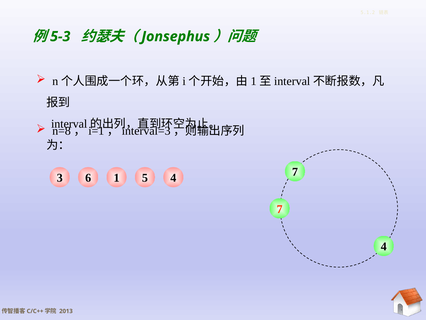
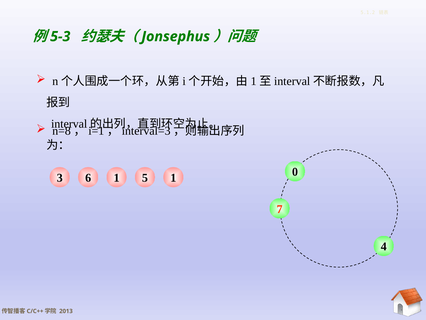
1 4: 4 -> 1
6 7: 7 -> 0
